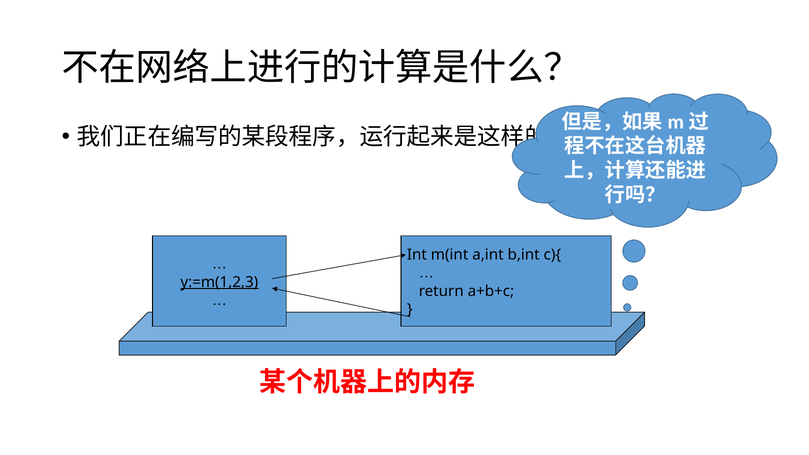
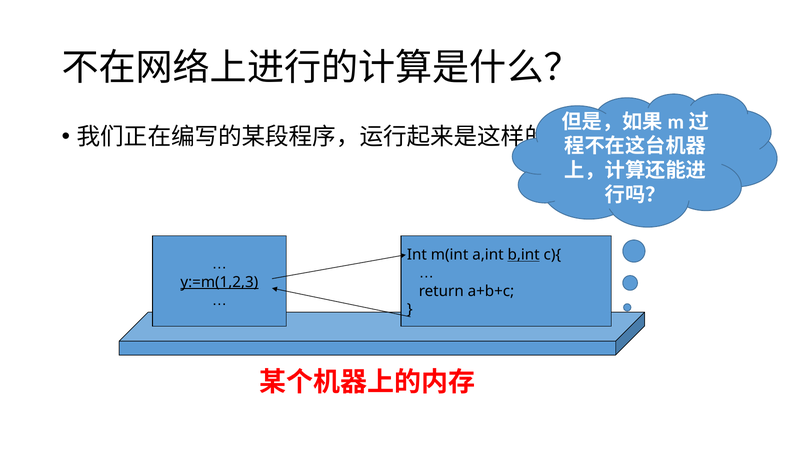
b,int underline: none -> present
